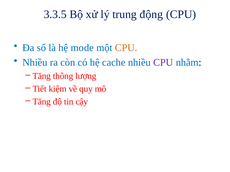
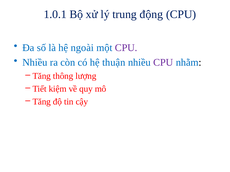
3.3.5: 3.3.5 -> 1.0.1
mode: mode -> ngoài
CPU at (126, 48) colour: orange -> purple
cache: cache -> thuận
